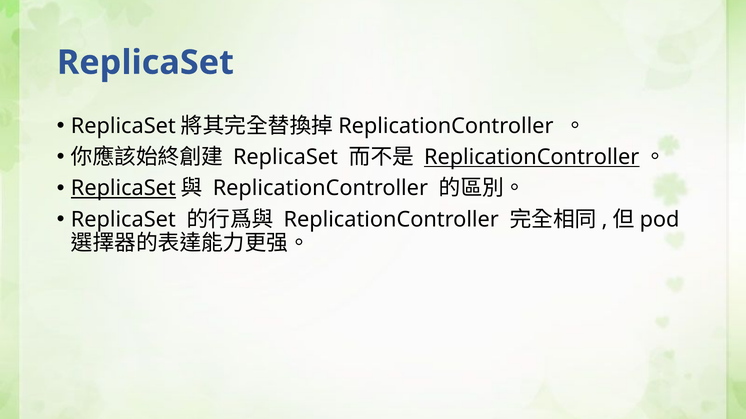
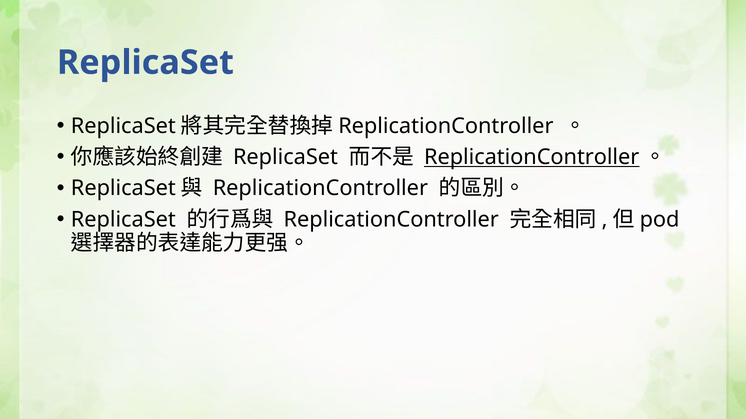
ReplicaSet at (123, 189) underline: present -> none
